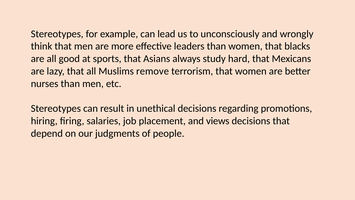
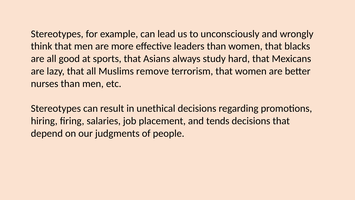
views: views -> tends
